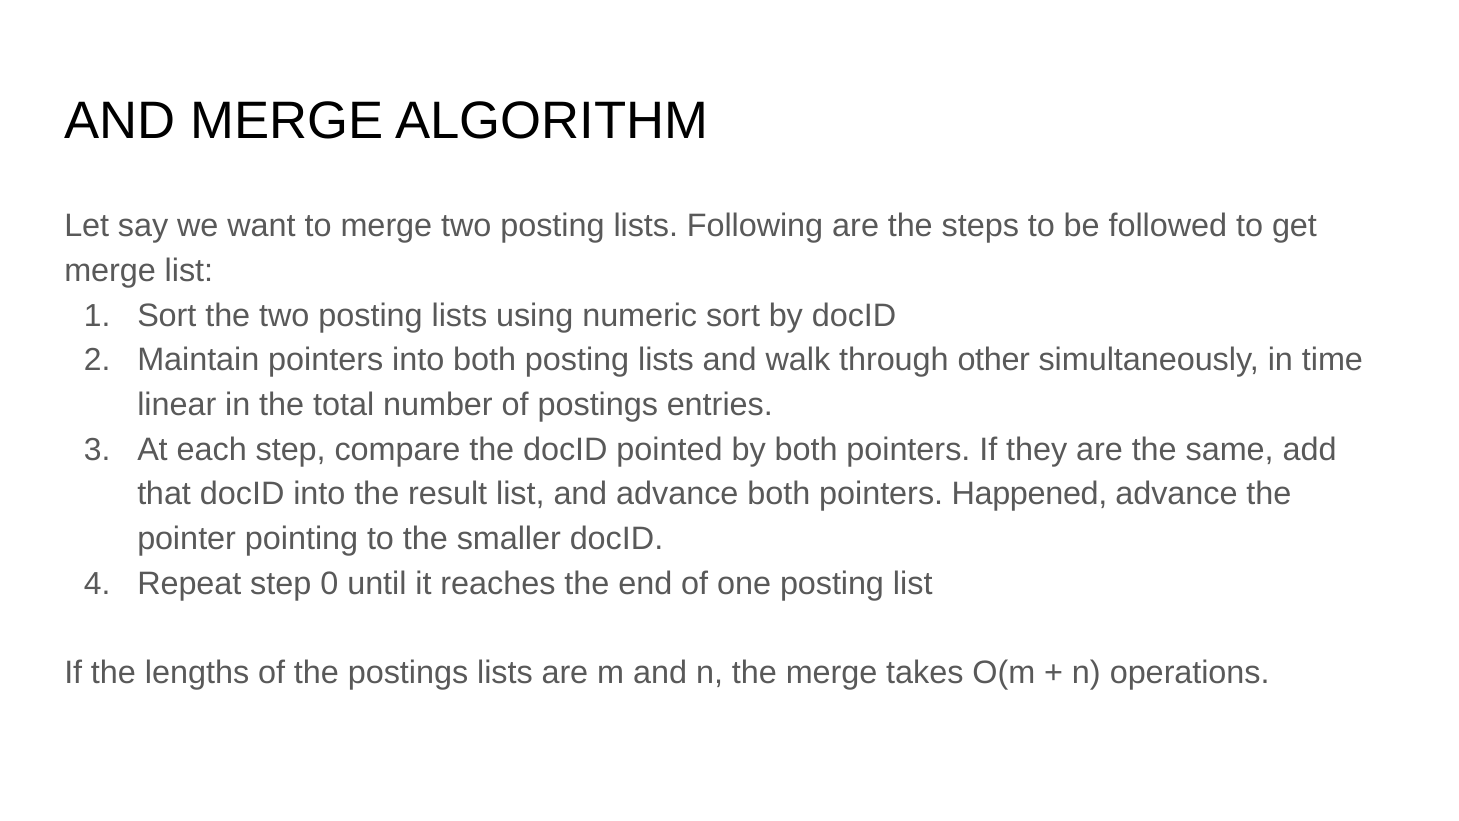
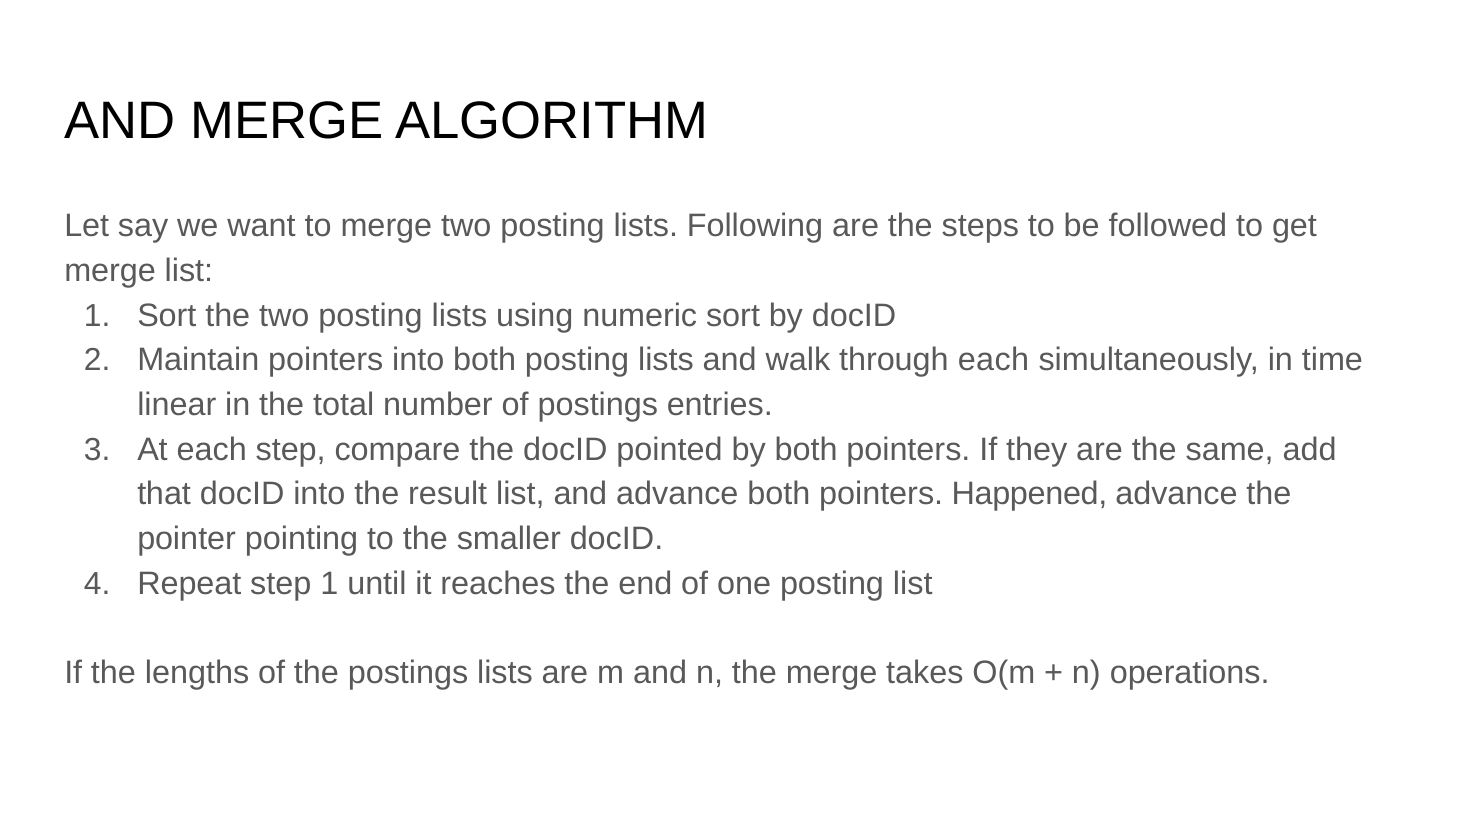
through other: other -> each
step 0: 0 -> 1
